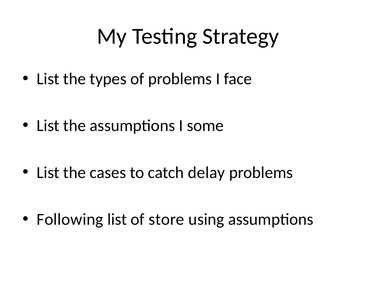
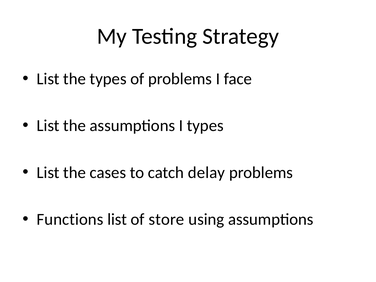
I some: some -> types
Following: Following -> Functions
